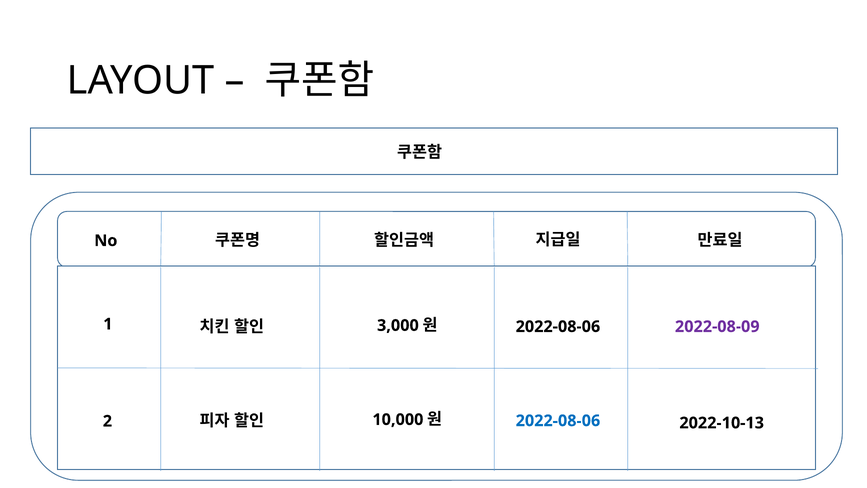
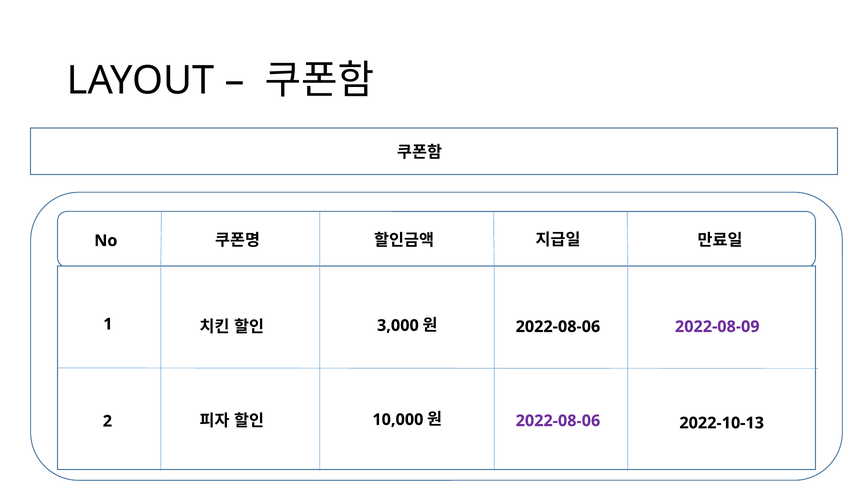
2022-08-06 at (558, 421) colour: blue -> purple
